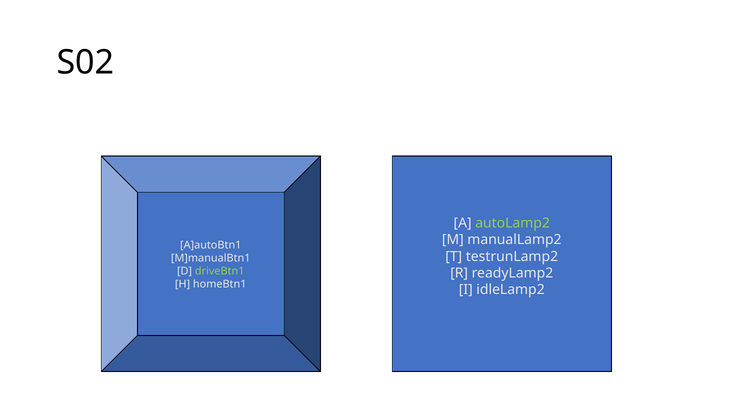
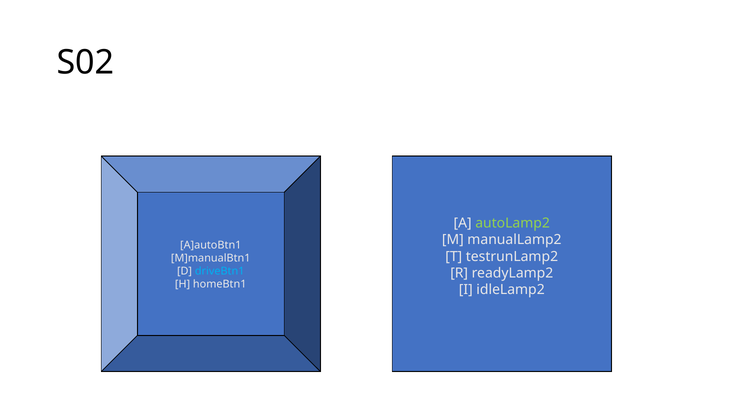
driveBtn1 colour: light green -> light blue
